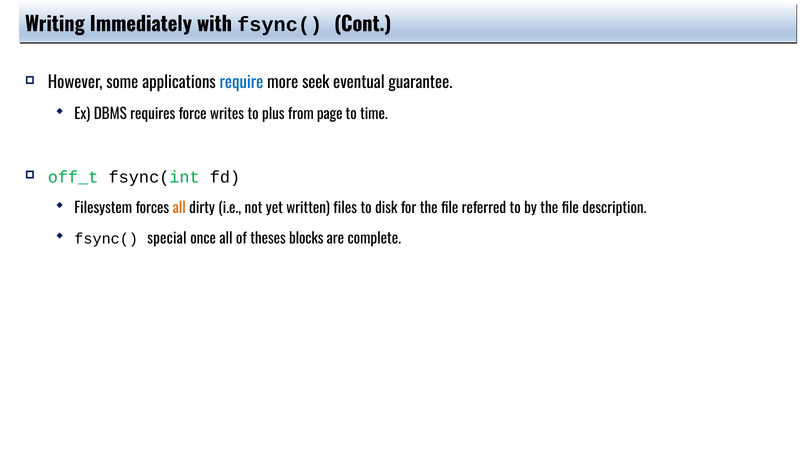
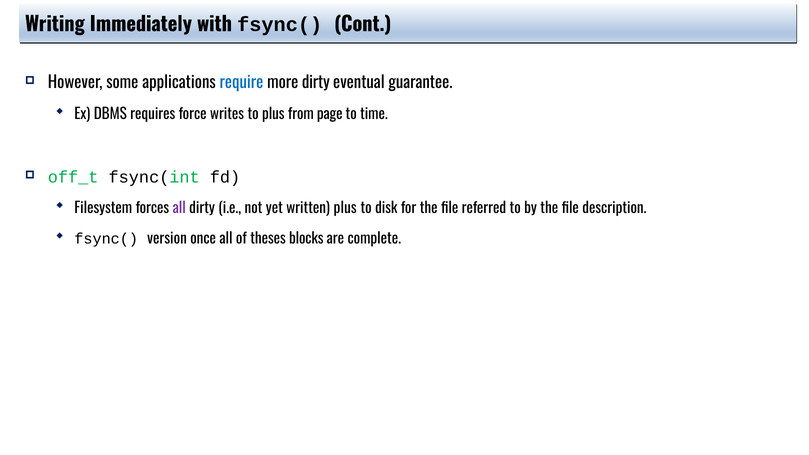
more seek: seek -> dirty
all at (179, 208) colour: orange -> purple
written files: files -> plus
special: special -> version
